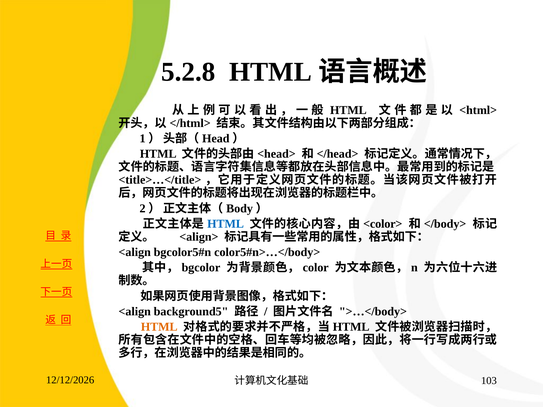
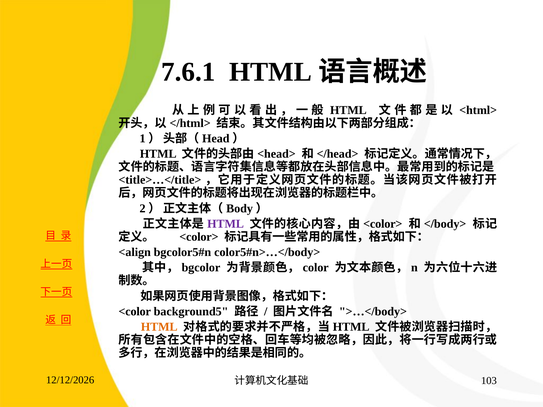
5.2.8: 5.2.8 -> 7.6.1
HTML at (226, 224) colour: blue -> purple
<align> at (199, 237): <align> -> <color>
<align at (135, 312): <align -> <color
